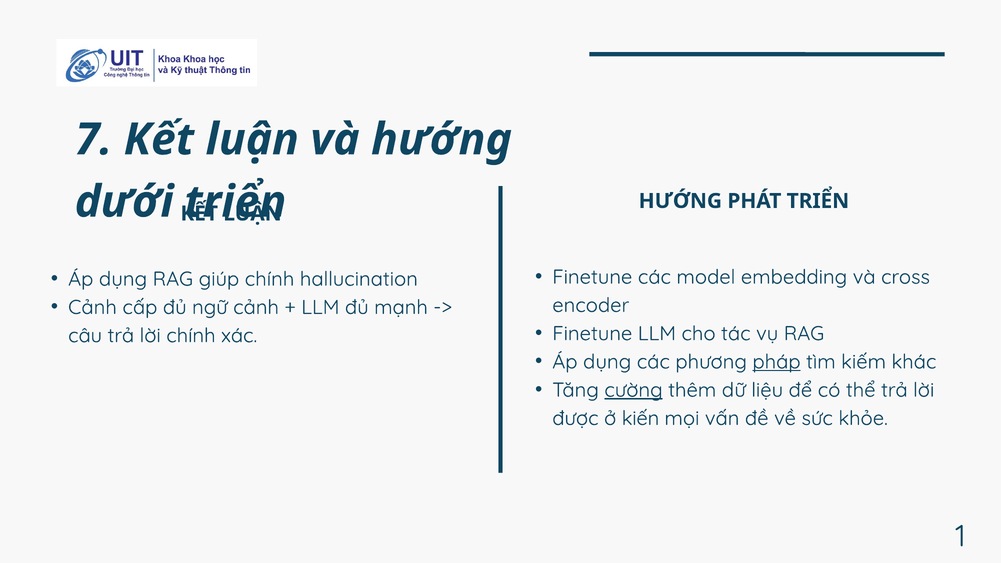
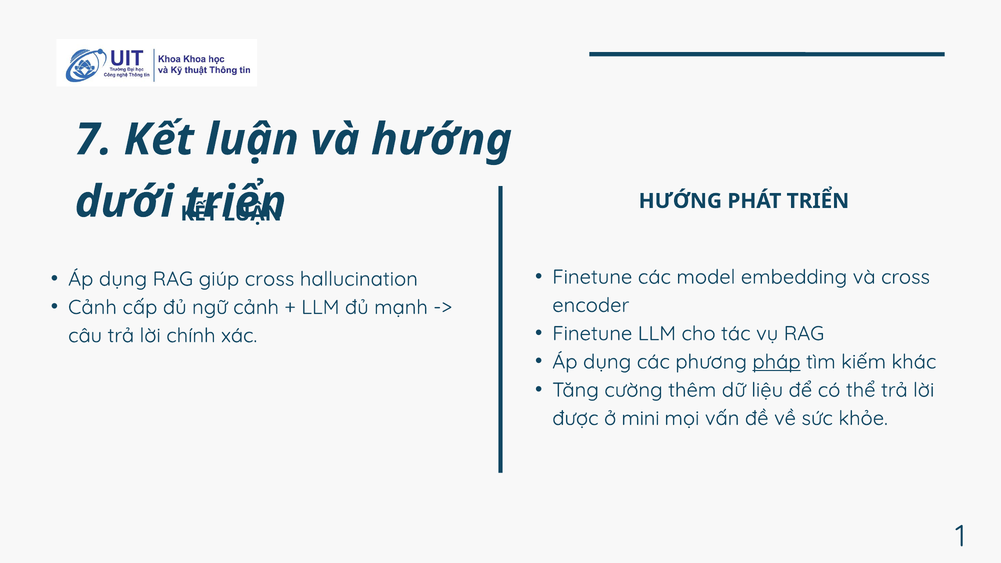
giúp chính: chính -> cross
cường underline: present -> none
kiến: kiến -> mini
